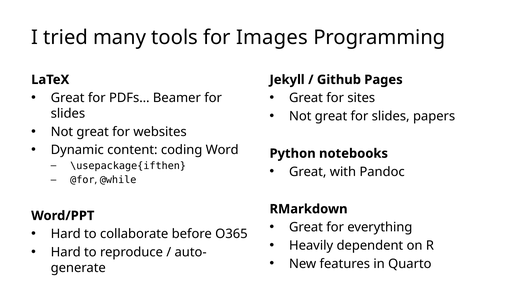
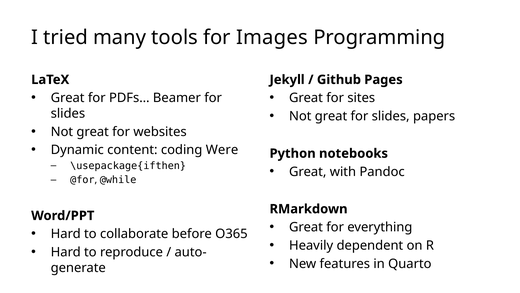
Word: Word -> Were
